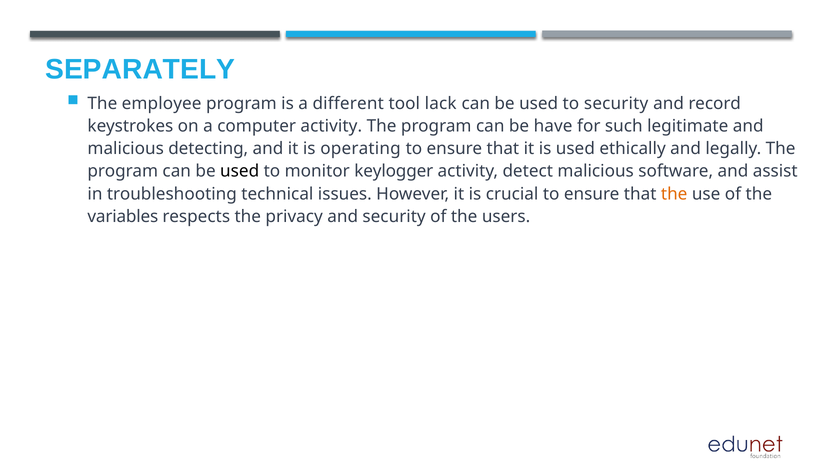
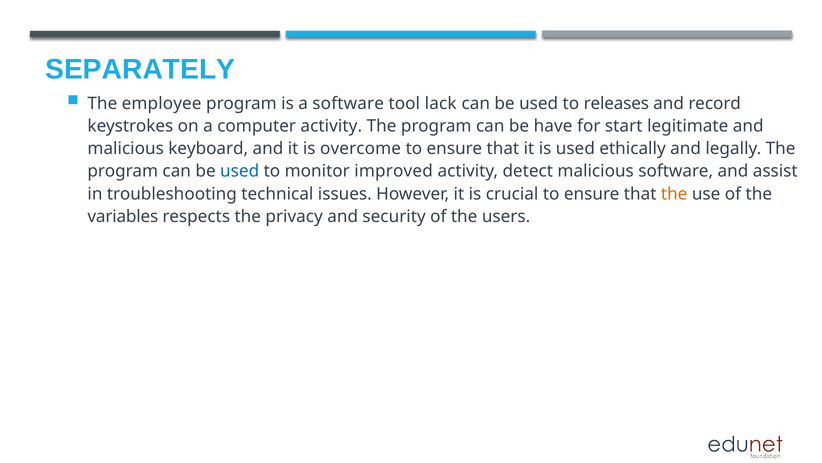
a different: different -> software
to security: security -> releases
such: such -> start
detecting: detecting -> keyboard
operating: operating -> overcome
used at (240, 171) colour: black -> blue
keylogger: keylogger -> improved
